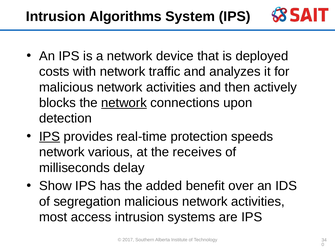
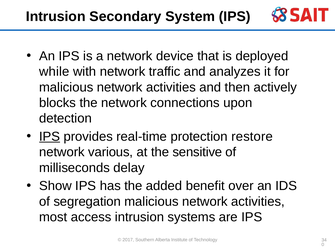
Algorithms: Algorithms -> Secondary
costs: costs -> while
network at (124, 103) underline: present -> none
speeds: speeds -> restore
receives: receives -> sensitive
